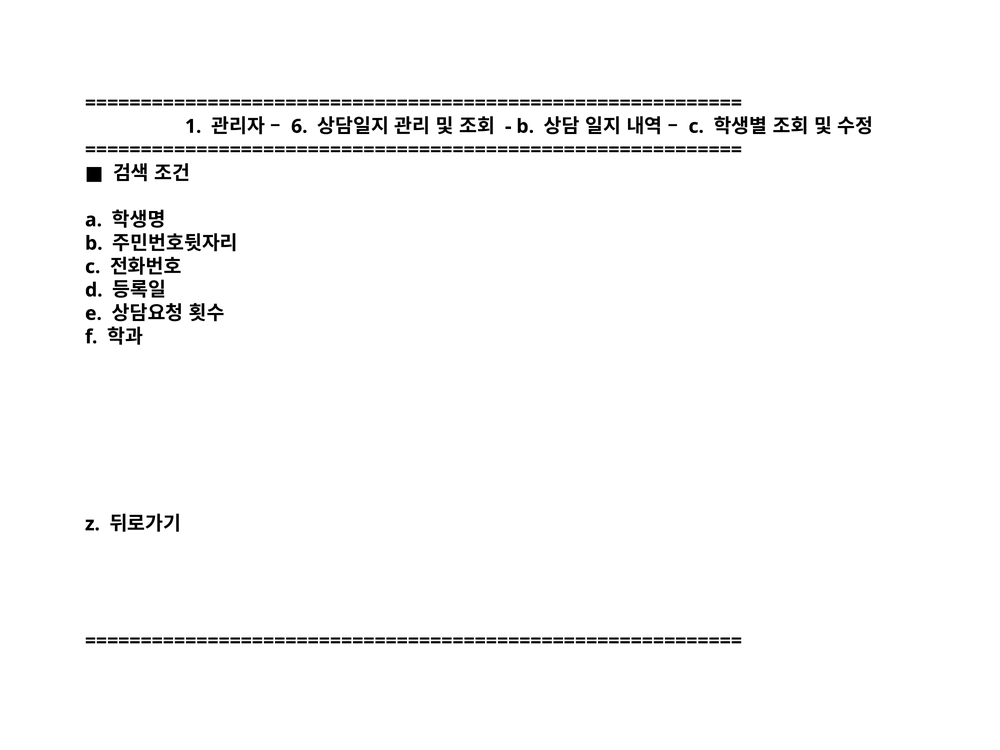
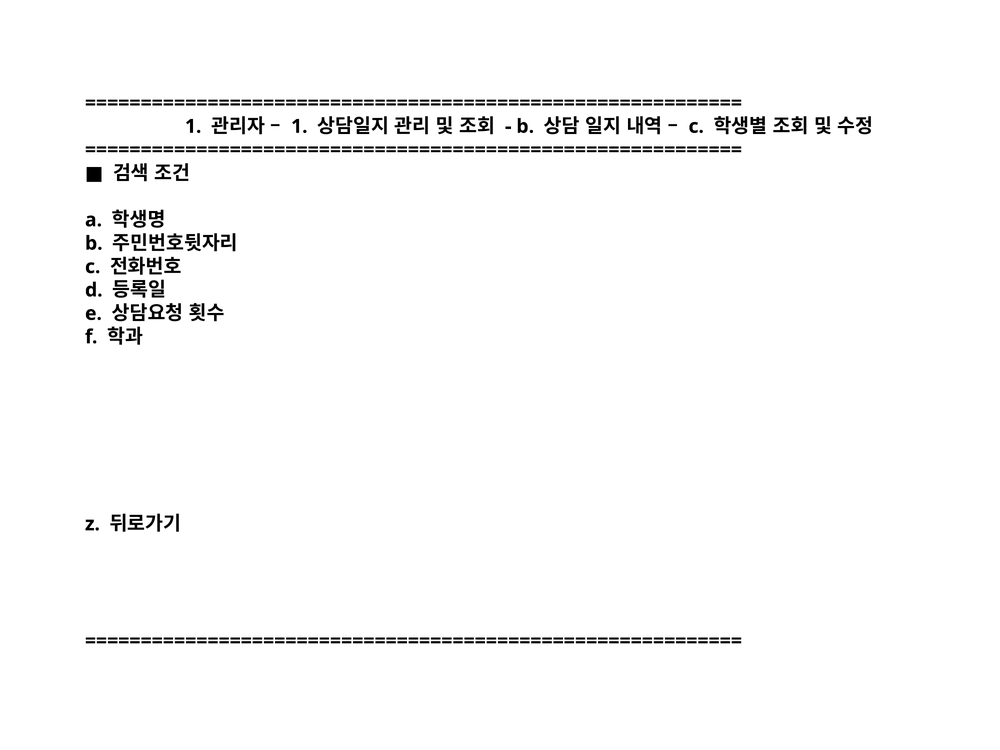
6 at (299, 126): 6 -> 1
